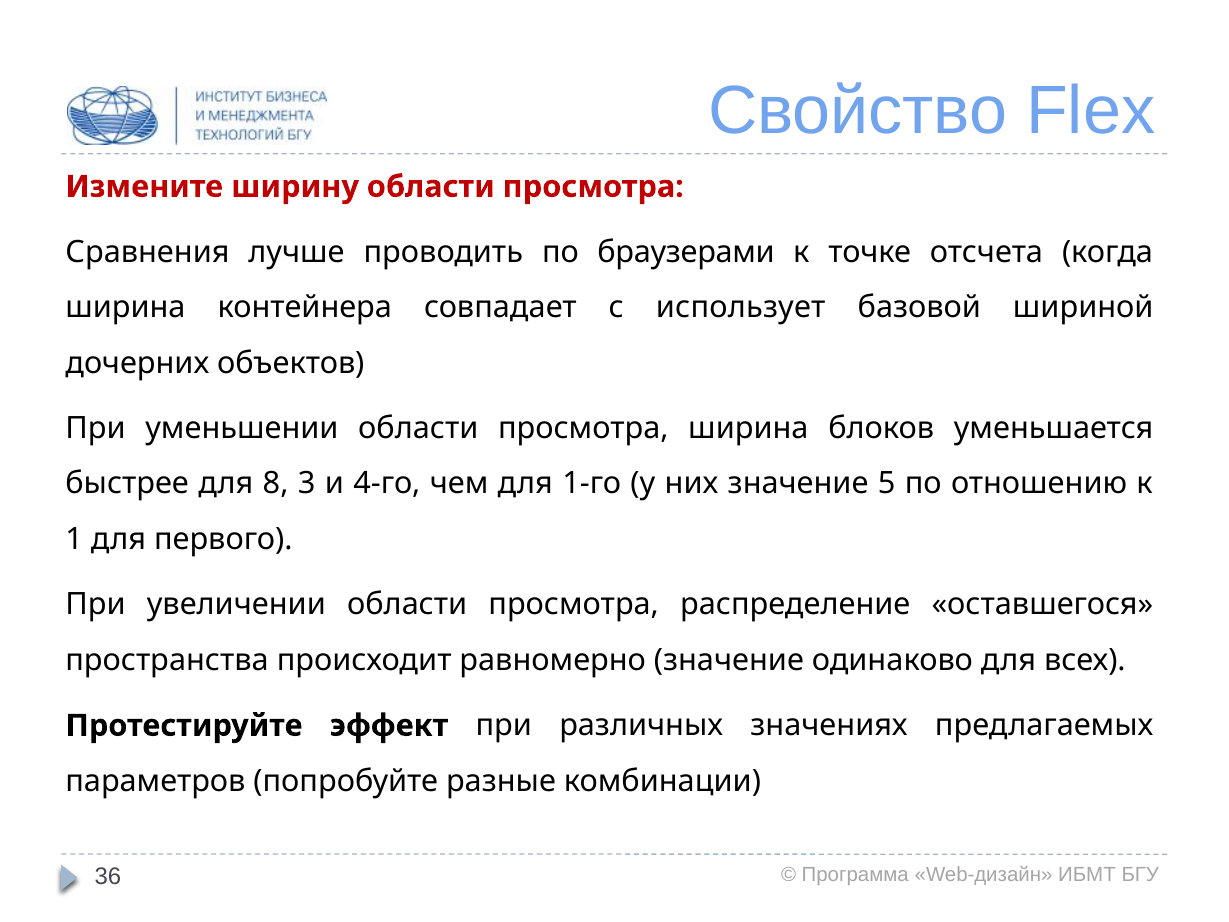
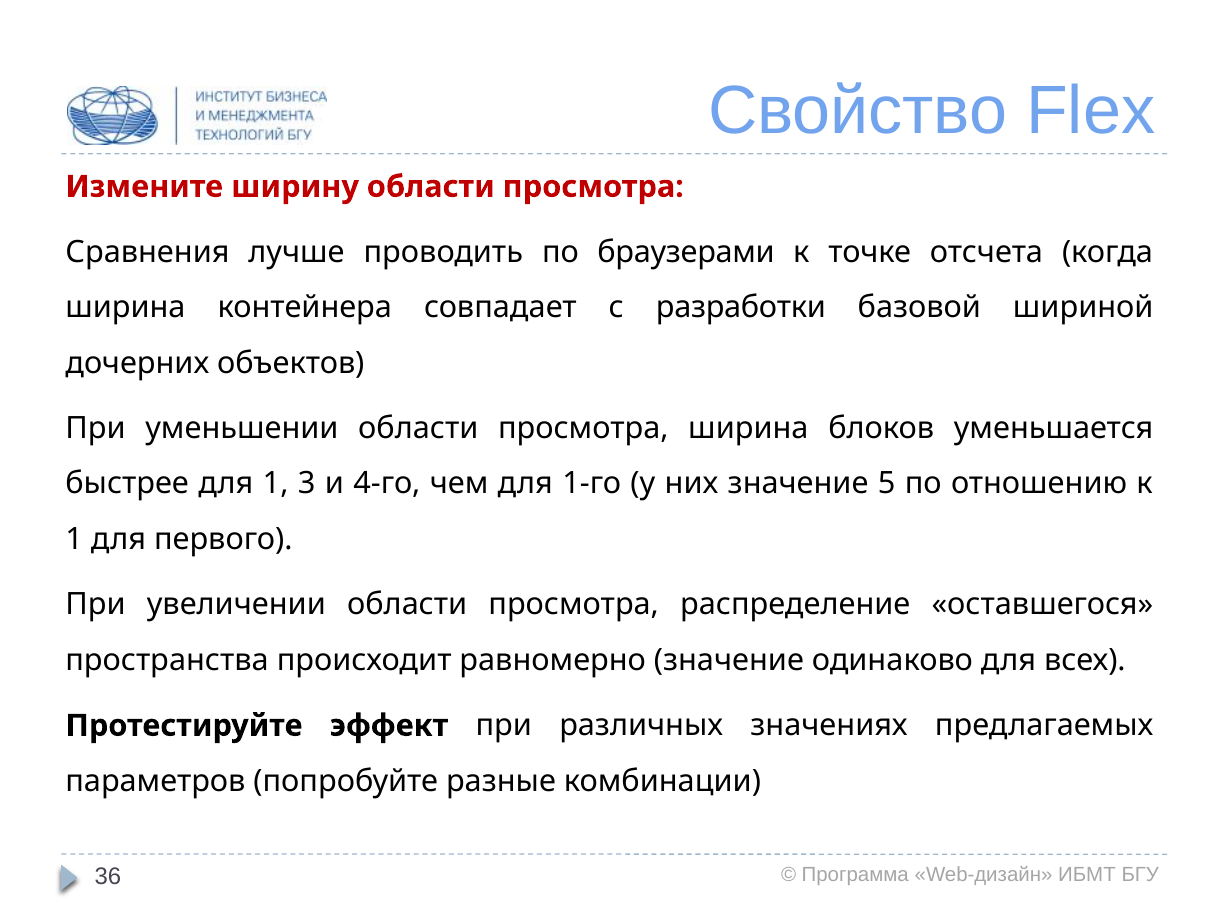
использует: использует -> разработки
для 8: 8 -> 1
